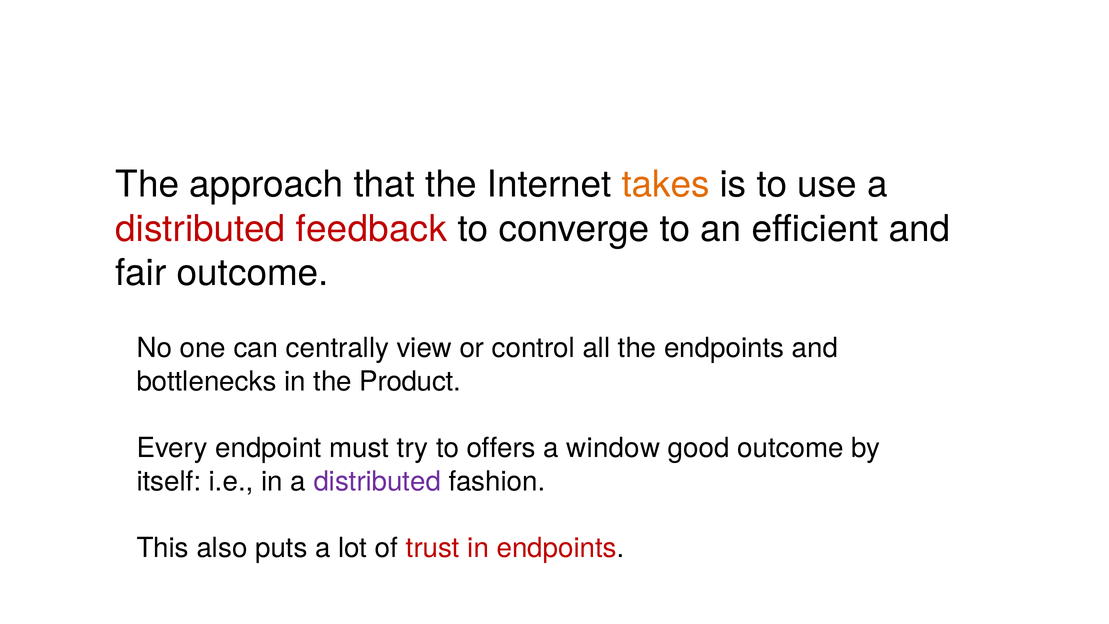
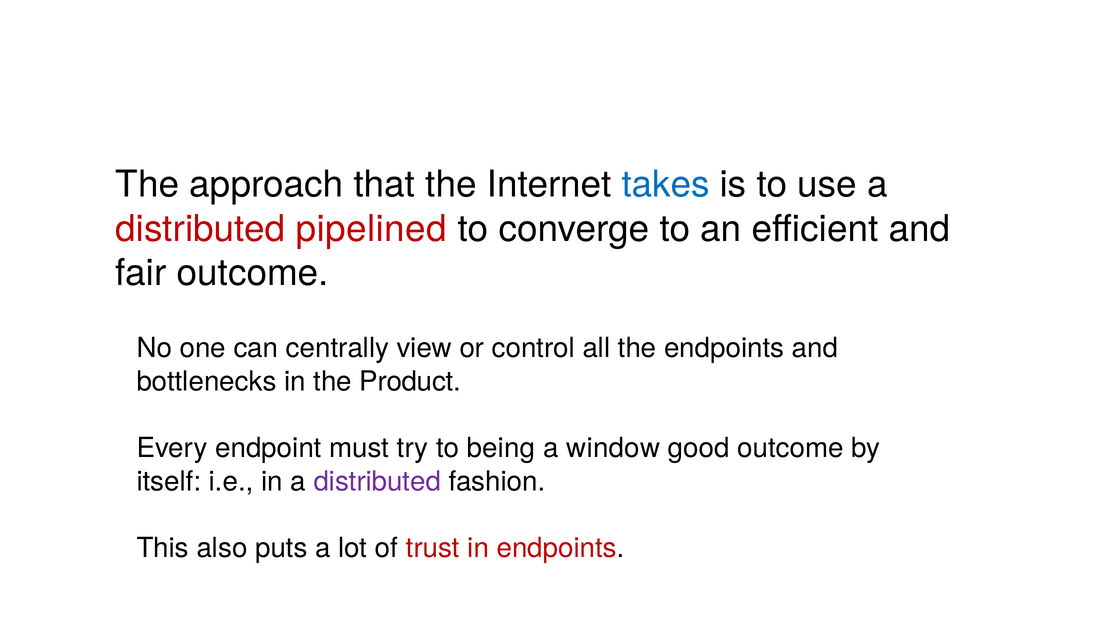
takes colour: orange -> blue
feedback: feedback -> pipelined
offers: offers -> being
